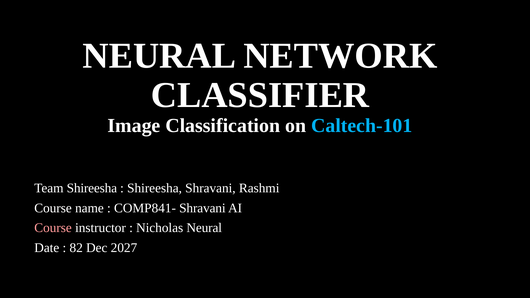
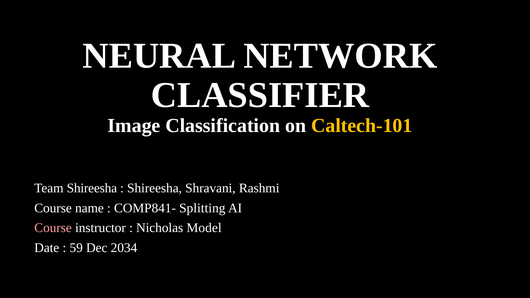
Caltech-101 colour: light blue -> yellow
COMP841- Shravani: Shravani -> Splitting
Nicholas Neural: Neural -> Model
82: 82 -> 59
2027: 2027 -> 2034
